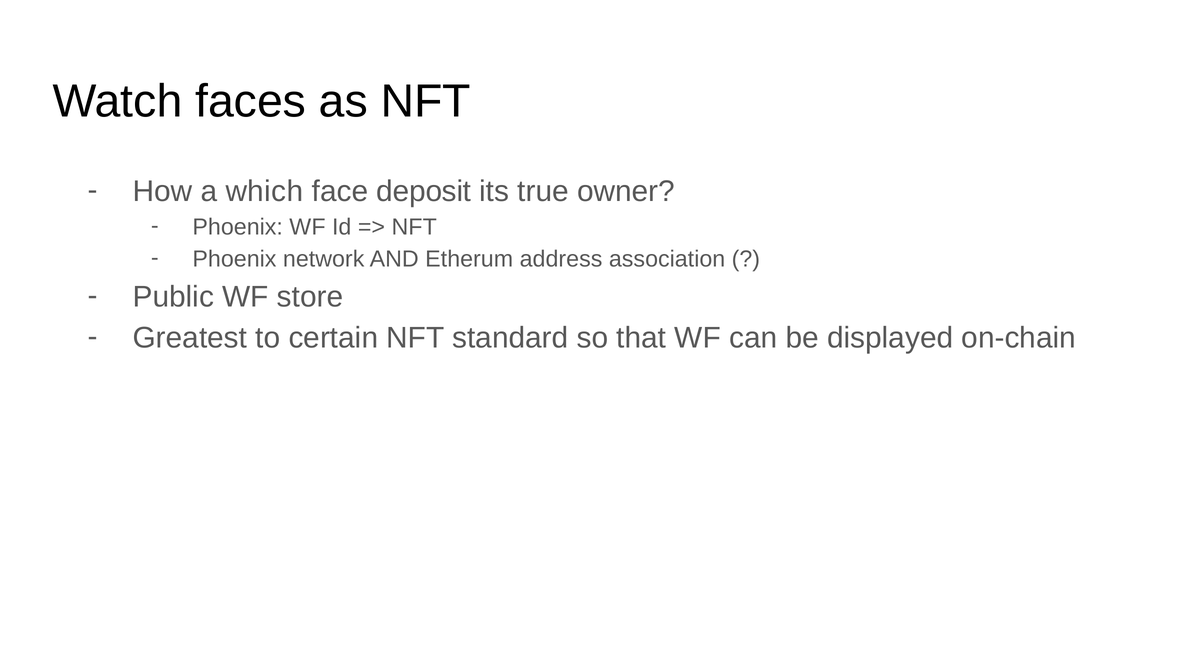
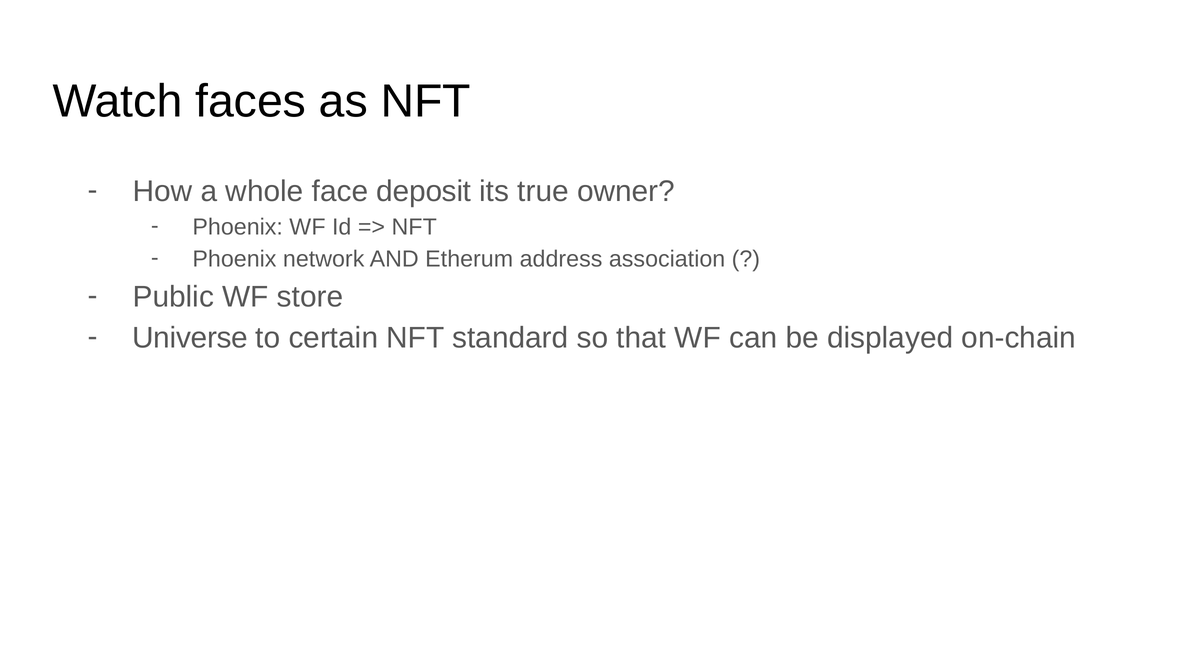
which: which -> whole
Greatest: Greatest -> Universe
